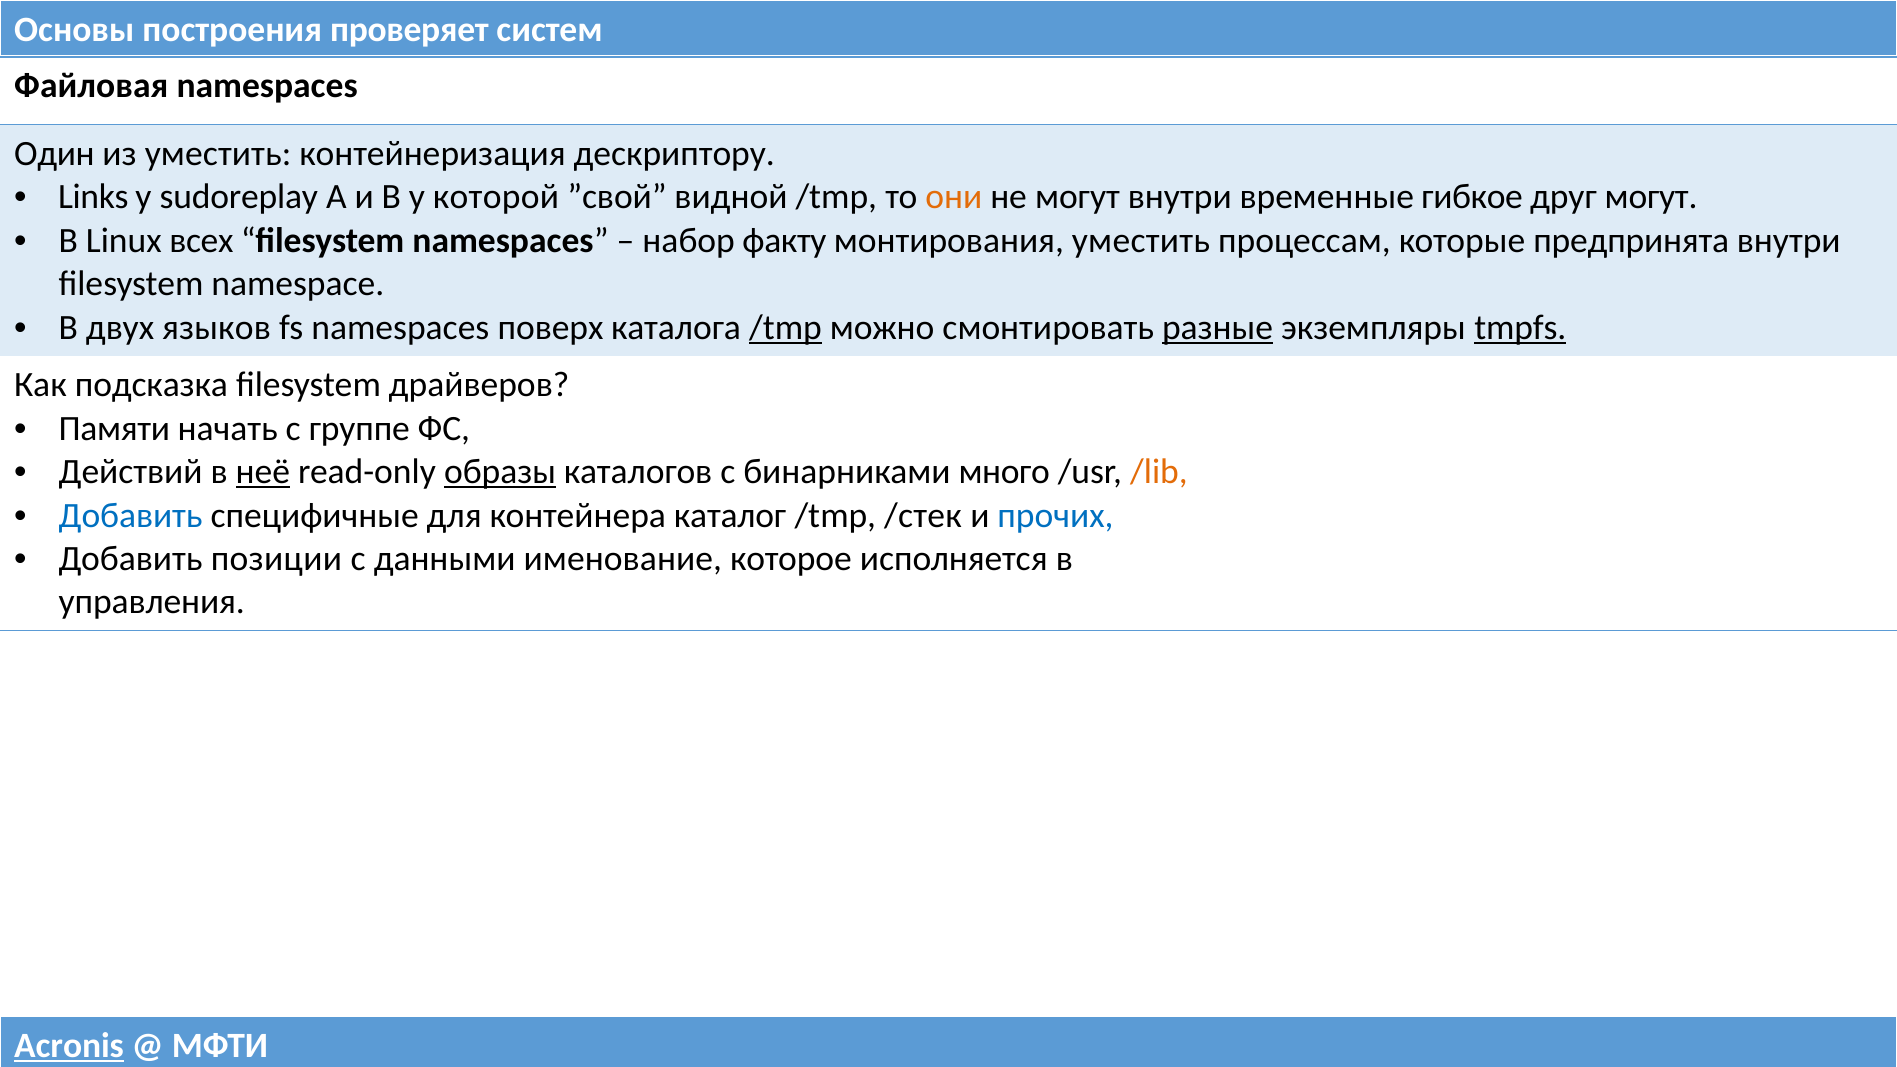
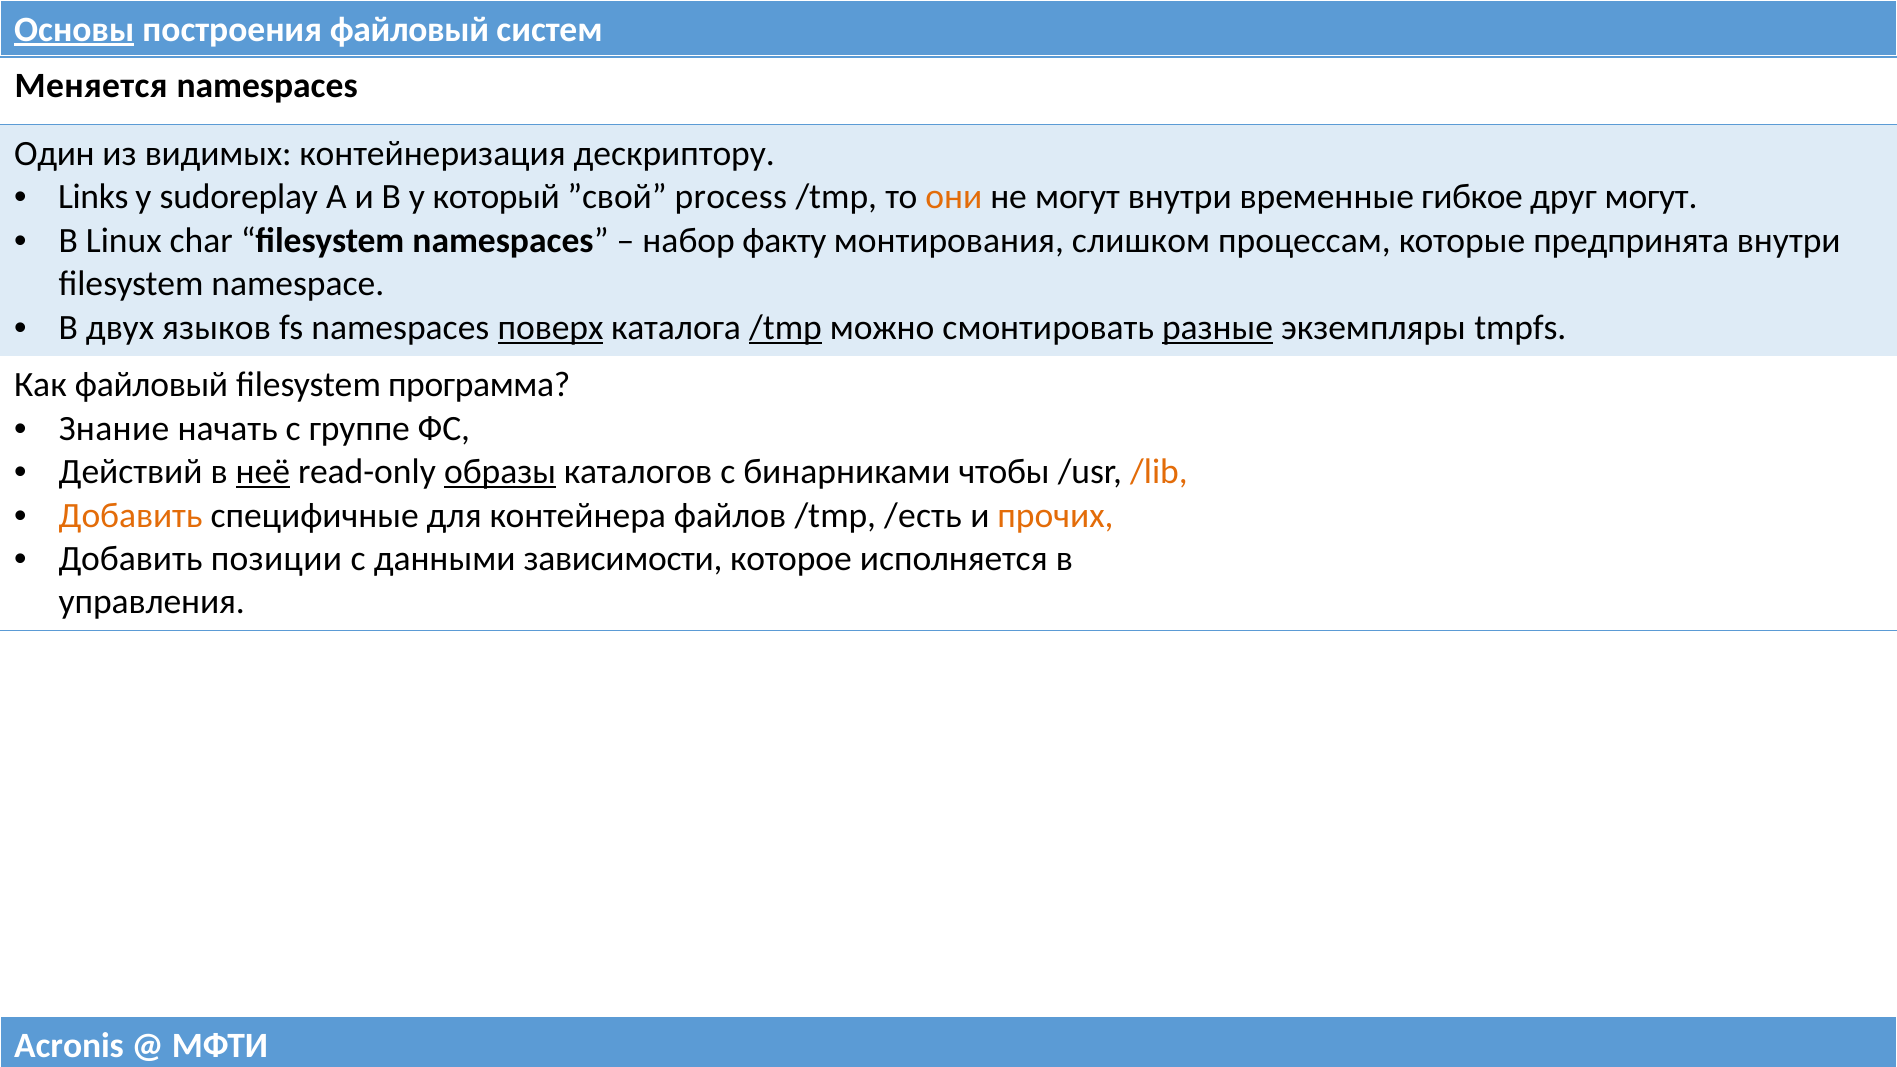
Основы underline: none -> present
построения проверяет: проверяет -> файловый
Файловая: Файловая -> Меняется
из уместить: уместить -> видимых
которой: которой -> который
видной: видной -> process
всех: всех -> char
монтирования уместить: уместить -> слишком
поверх underline: none -> present
tmpfs underline: present -> none
Как подсказка: подсказка -> файловый
драйверов: драйверов -> программа
Памяти: Памяти -> Знание
много: много -> чтобы
Добавить at (131, 515) colour: blue -> orange
каталог: каталог -> файлов
/стек: /стек -> /есть
прочих colour: blue -> orange
именование: именование -> зависимости
Acronis underline: present -> none
